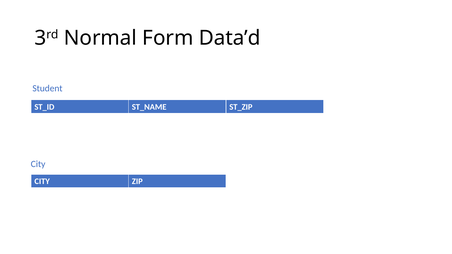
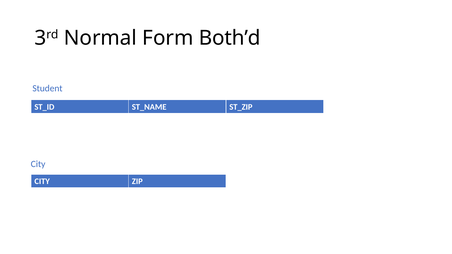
Data’d: Data’d -> Both’d
